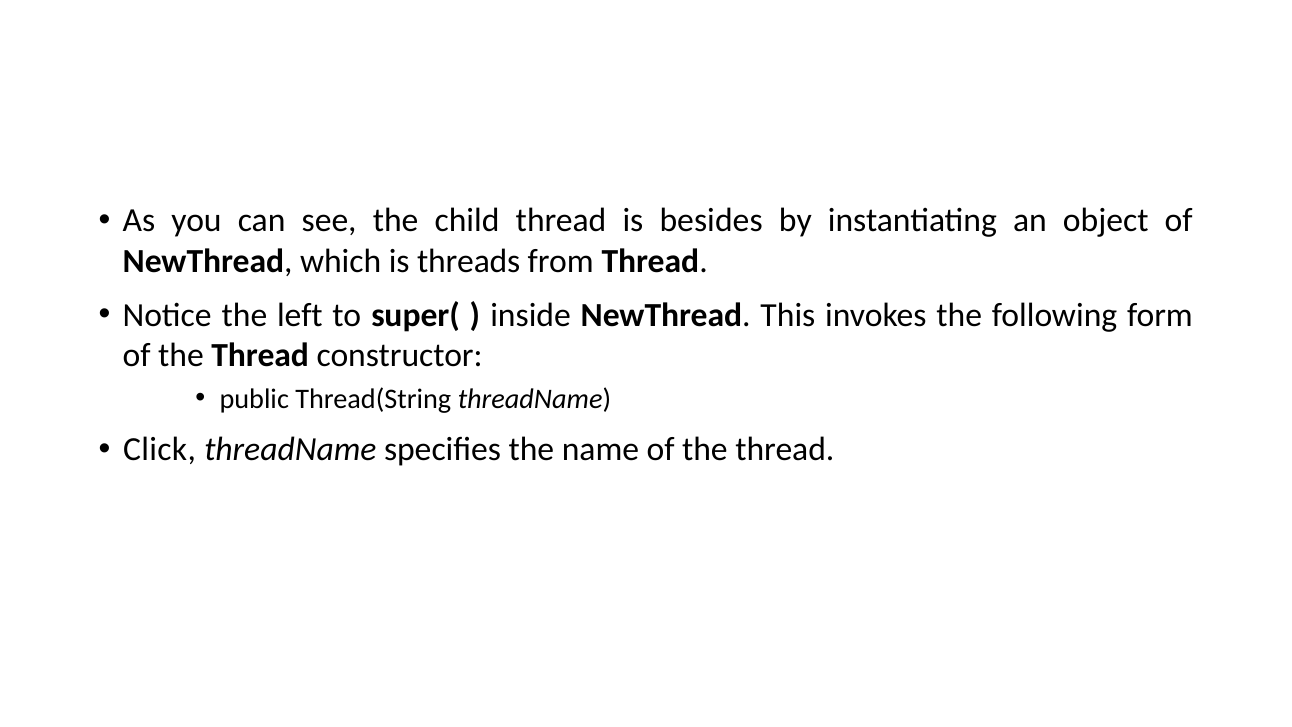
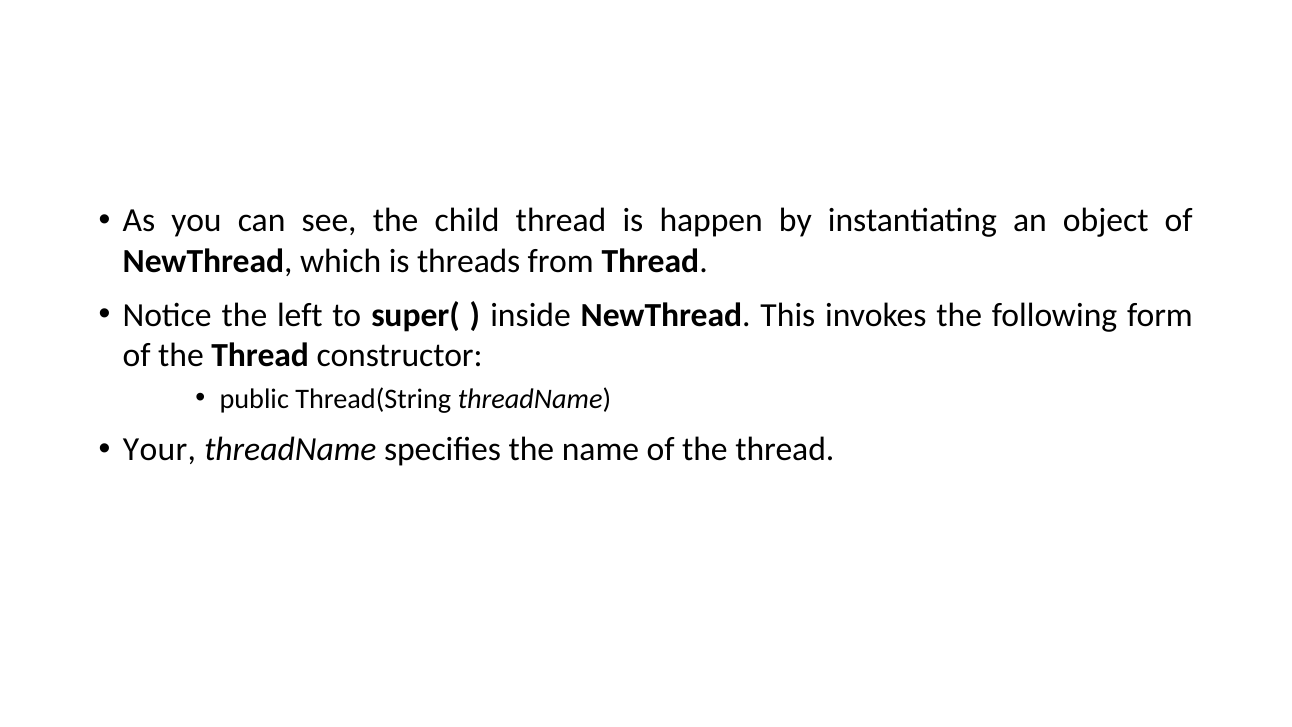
besides: besides -> happen
Click: Click -> Your
